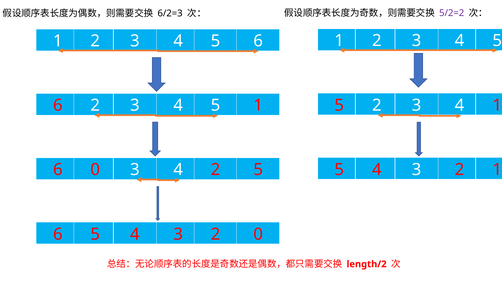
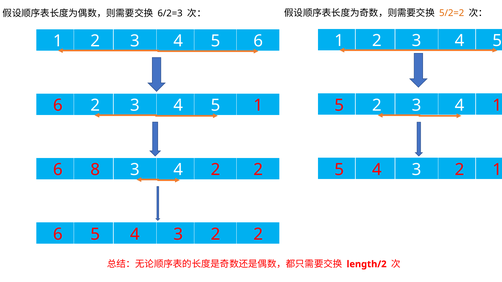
5/2=2 colour: purple -> orange
6 0: 0 -> 8
5 at (258, 170): 5 -> 2
3 2 0: 0 -> 2
